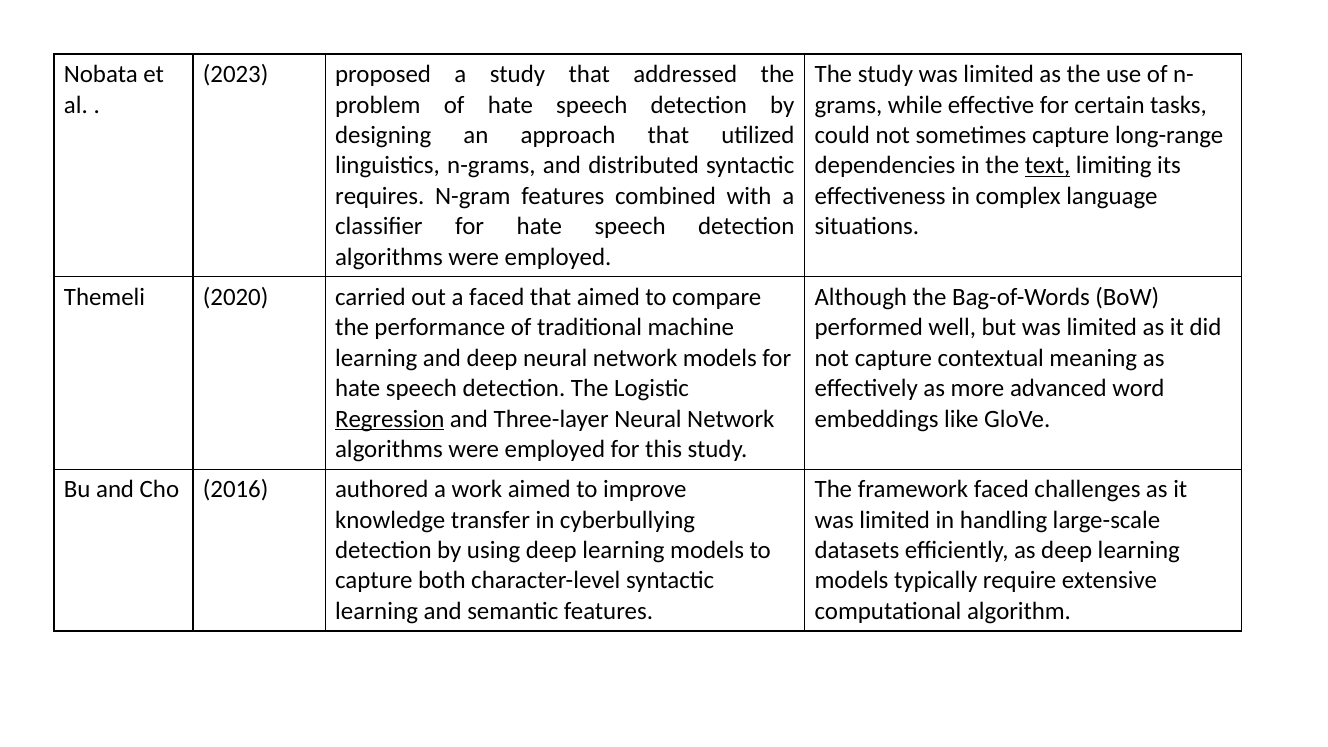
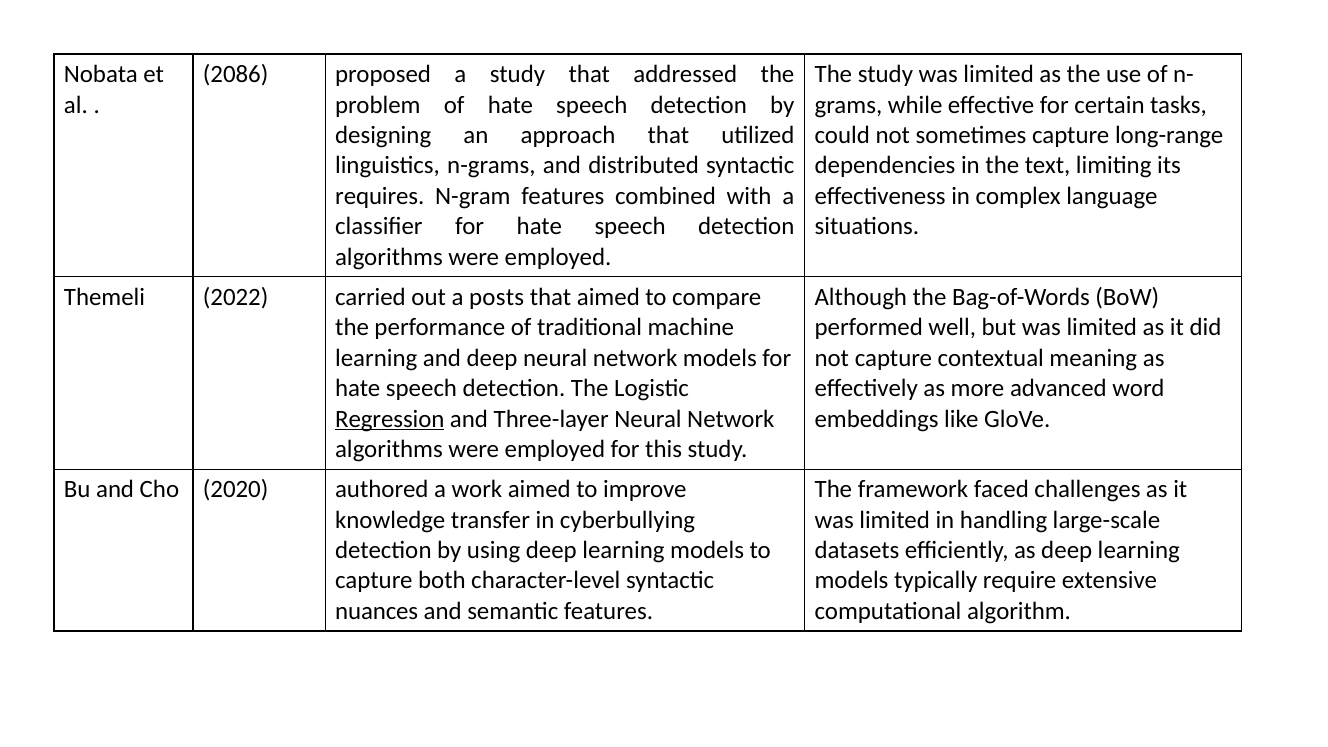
2023: 2023 -> 2086
text underline: present -> none
2020: 2020 -> 2022
a faced: faced -> posts
2016: 2016 -> 2020
learning at (377, 611): learning -> nuances
